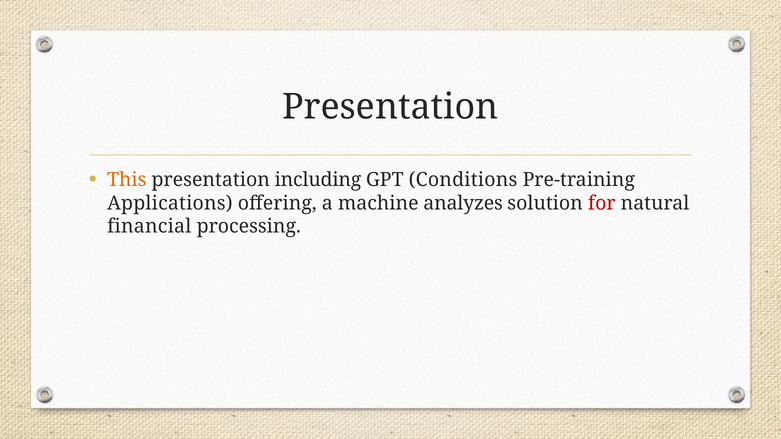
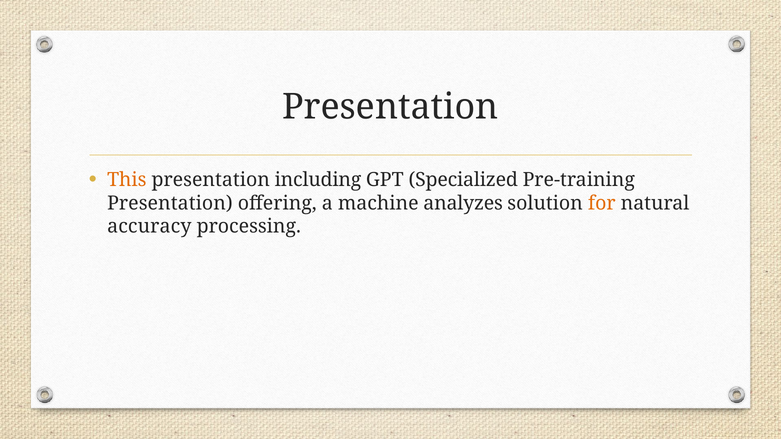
Conditions: Conditions -> Specialized
Applications at (170, 203): Applications -> Presentation
for colour: red -> orange
financial: financial -> accuracy
